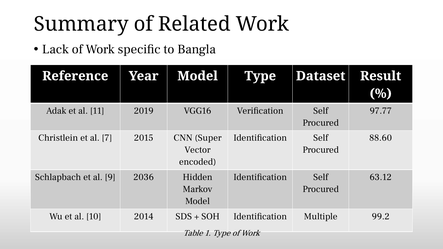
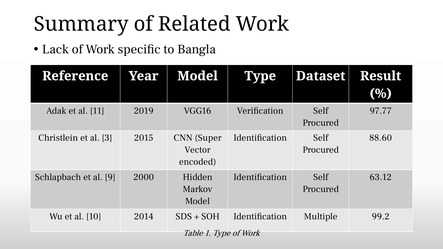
7: 7 -> 3
2036: 2036 -> 2000
